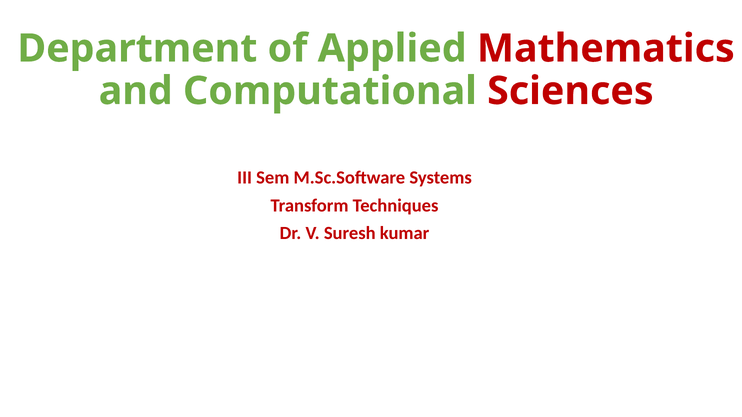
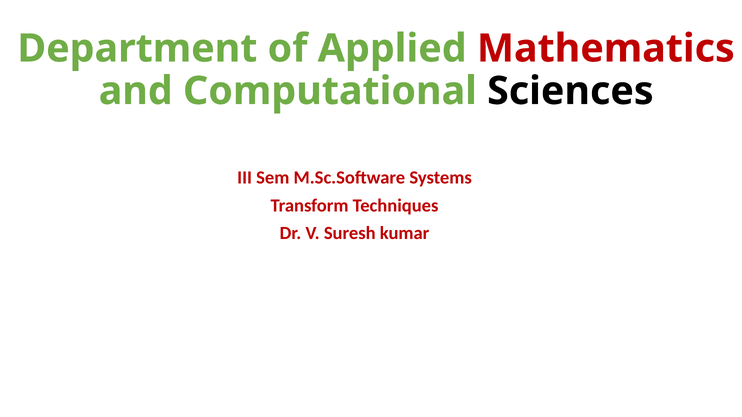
Sciences colour: red -> black
